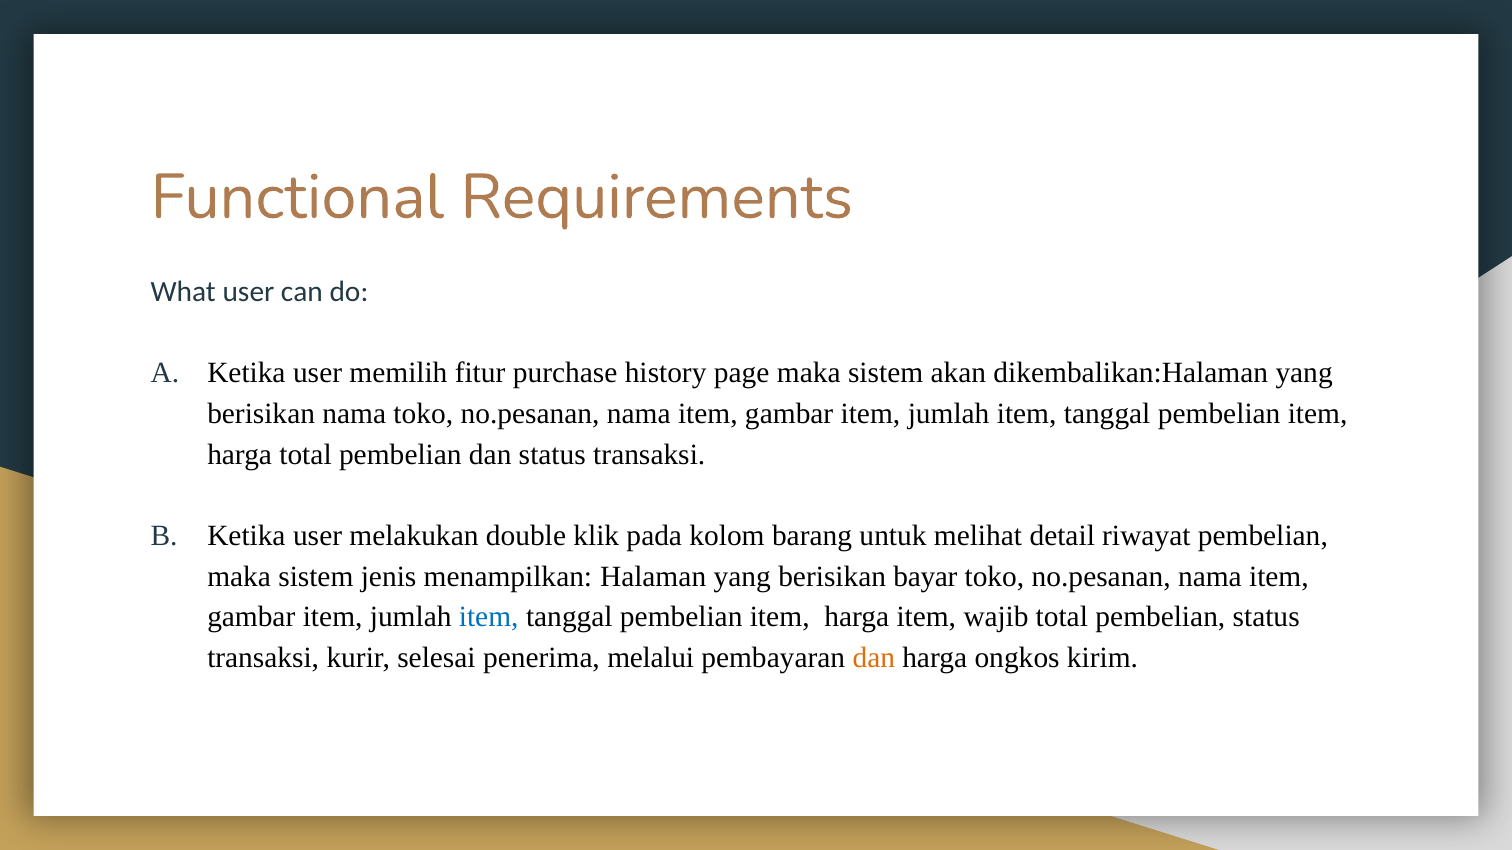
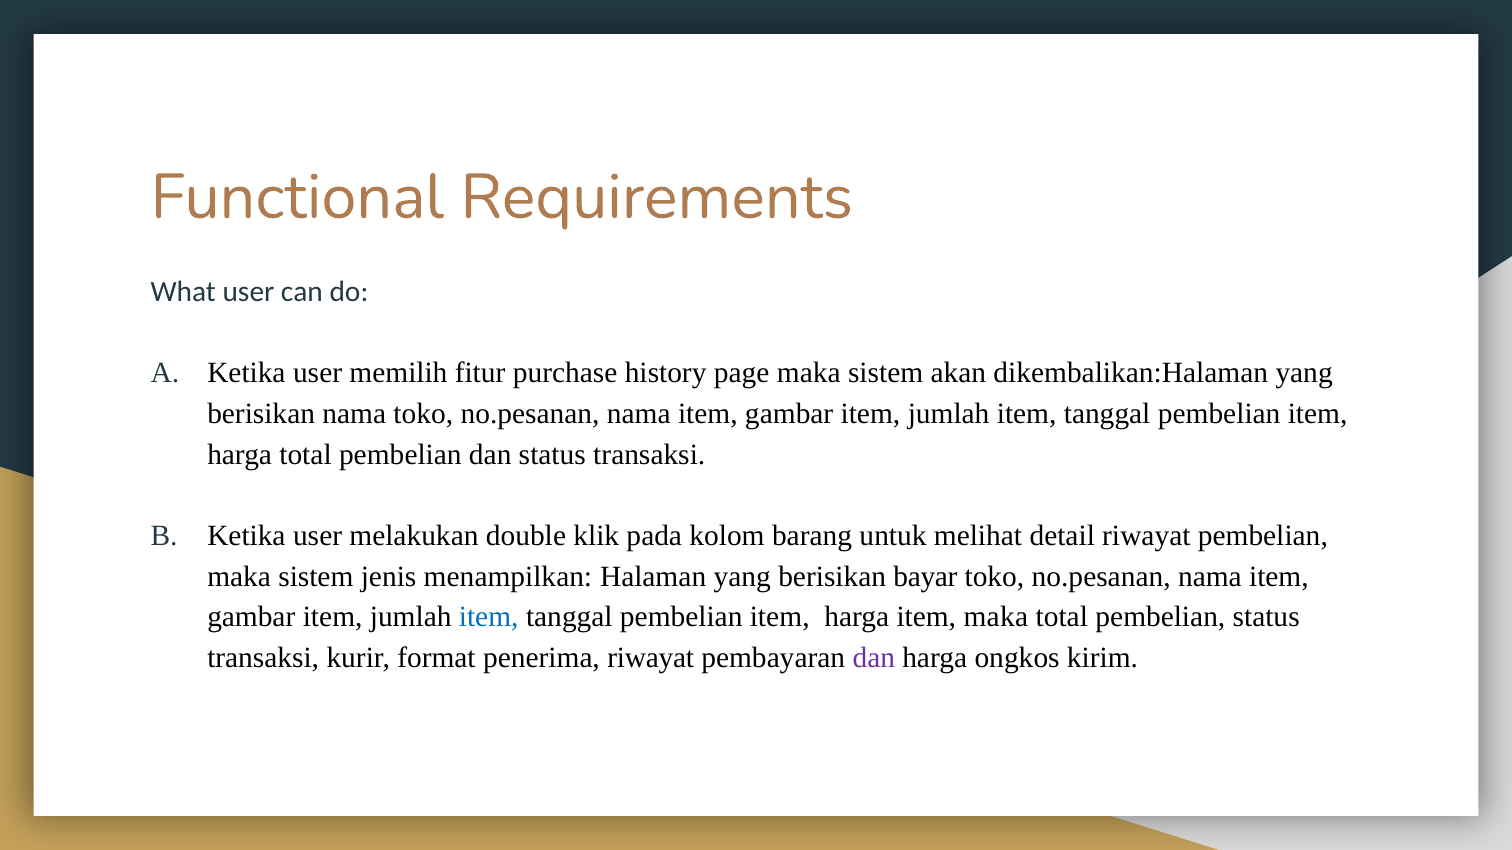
item wajib: wajib -> maka
selesai: selesai -> format
penerima melalui: melalui -> riwayat
dan at (874, 658) colour: orange -> purple
